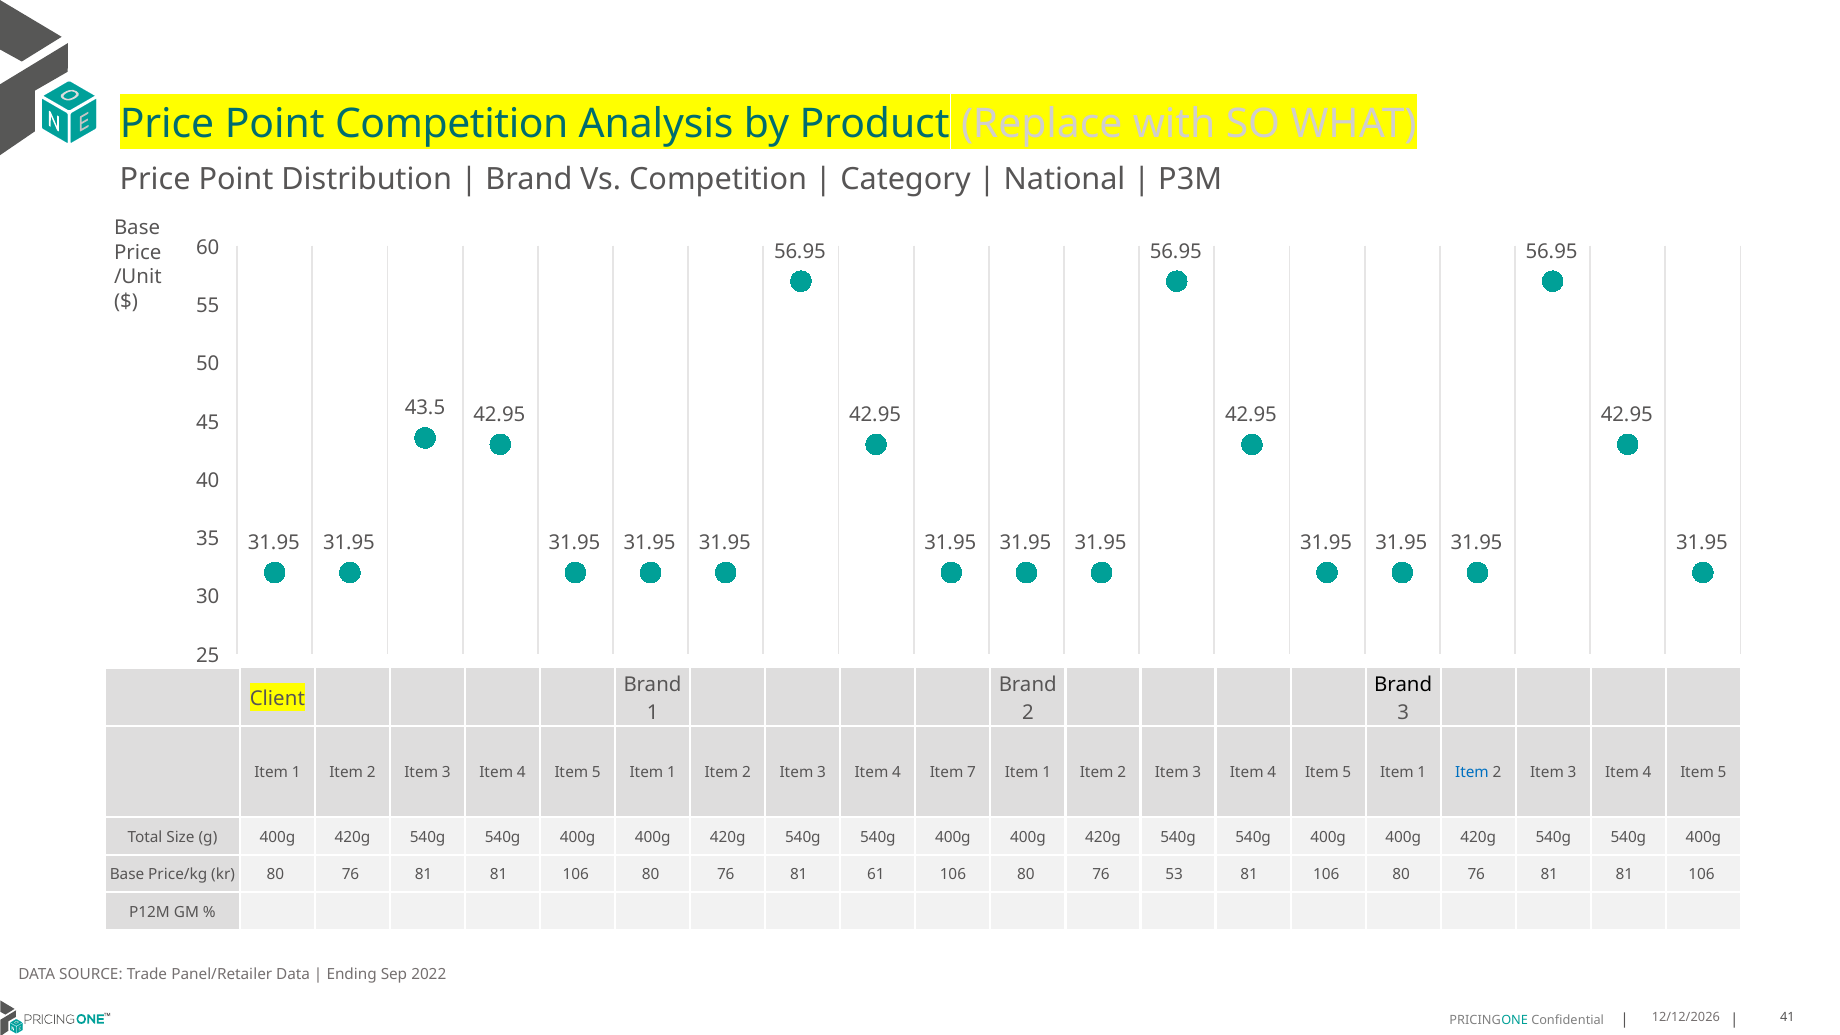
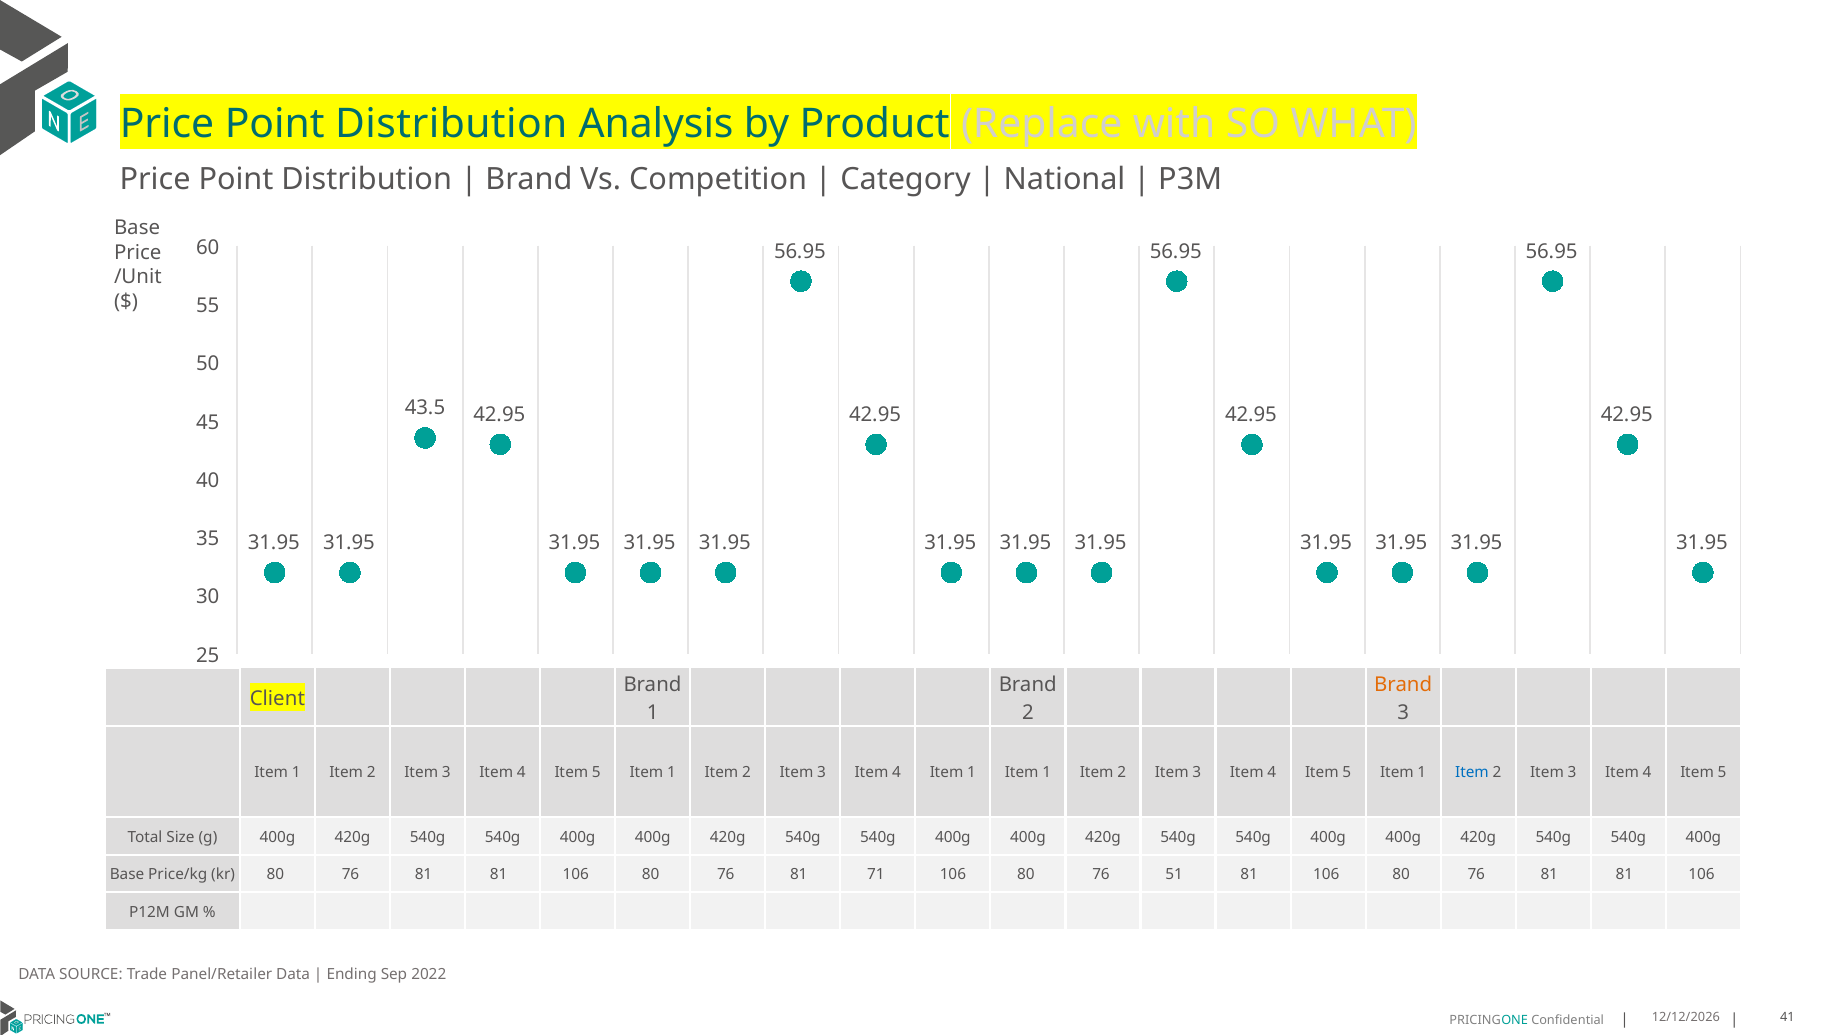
Competition at (452, 124): Competition -> Distribution
Brand at (1403, 684) colour: black -> orange
4 Item 7: 7 -> 1
61: 61 -> 71
53: 53 -> 51
